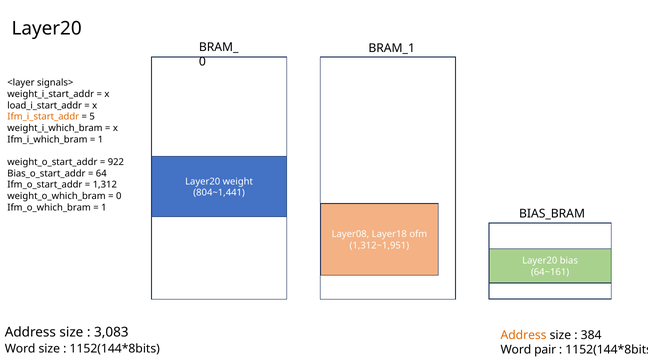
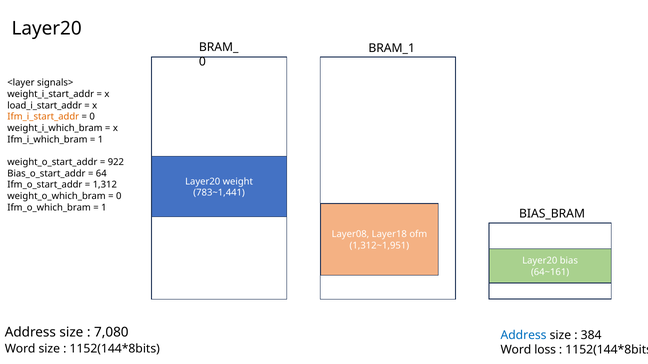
5 at (92, 117): 5 -> 0
804~1,441: 804~1,441 -> 783~1,441
3,083: 3,083 -> 7,080
Address at (524, 336) colour: orange -> blue
pair: pair -> loss
